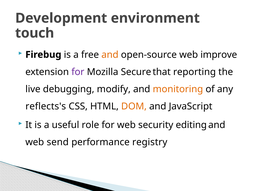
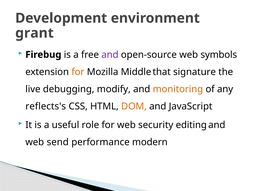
touch: touch -> grant
and at (110, 55) colour: orange -> purple
improve: improve -> symbols
for at (78, 72) colour: purple -> orange
Secure: Secure -> Middle
reporting: reporting -> signature
registry: registry -> modern
